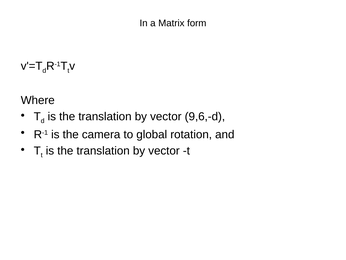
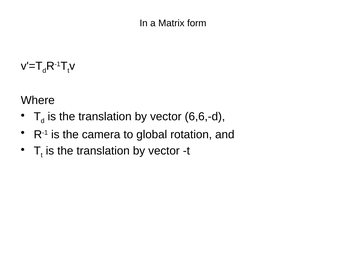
9,6,-d: 9,6,-d -> 6,6,-d
